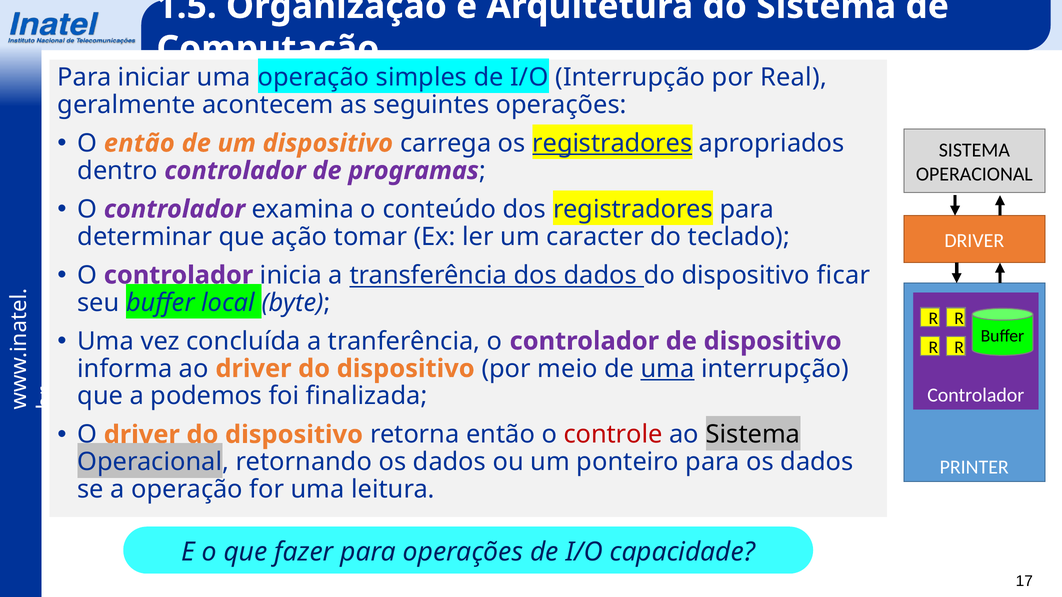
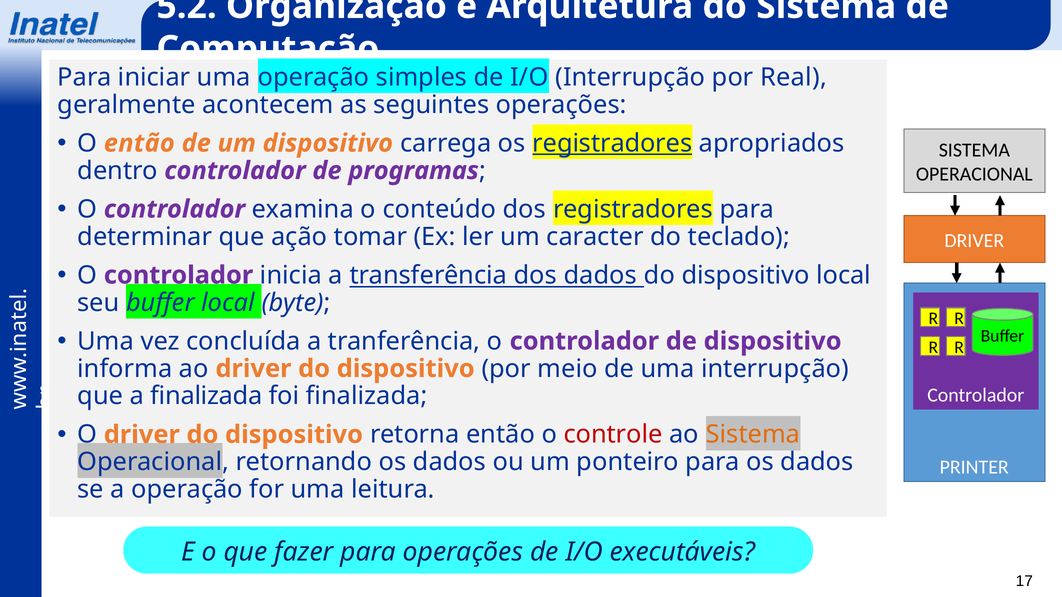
1.5: 1.5 -> 5.2
dispositivo ficar: ficar -> local
uma at (668, 369) underline: present -> none
a podemos: podemos -> finalizada
Sistema at (753, 435) colour: black -> orange
capacidade: capacidade -> executáveis
